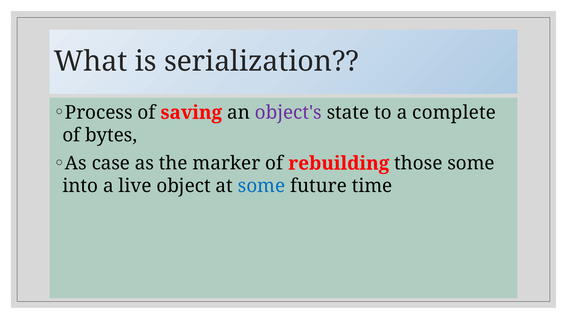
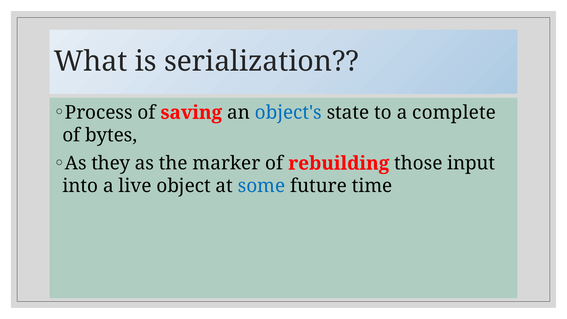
object's colour: purple -> blue
case: case -> they
those some: some -> input
